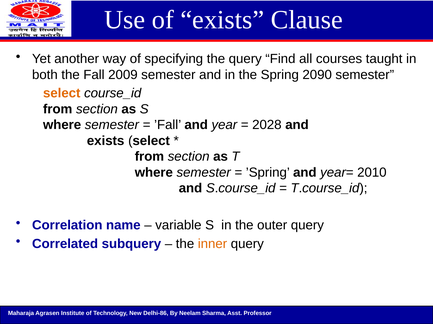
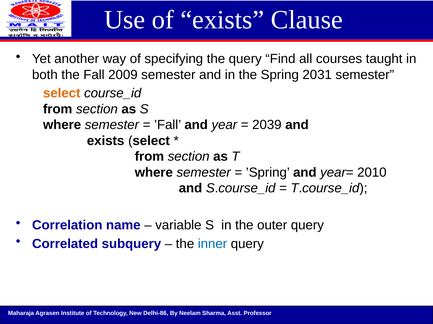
2090: 2090 -> 2031
2028: 2028 -> 2039
inner colour: orange -> blue
